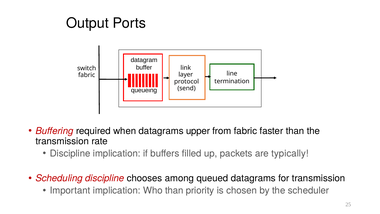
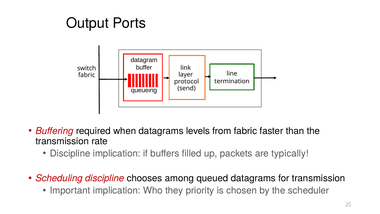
upper: upper -> levels
Who than: than -> they
